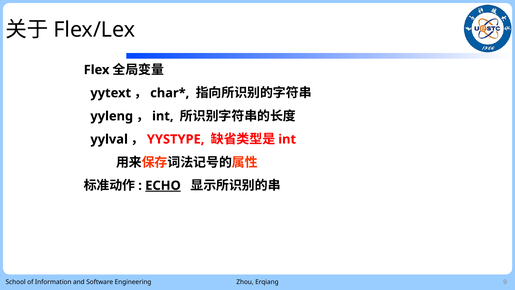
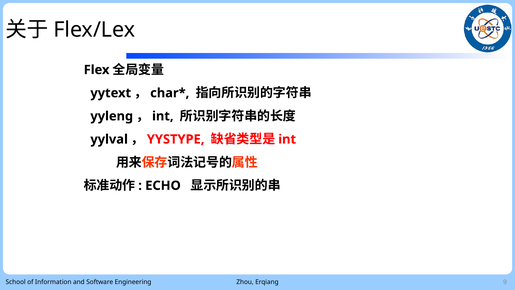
ECHO underline: present -> none
